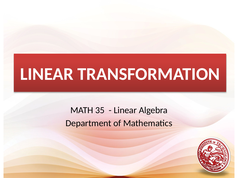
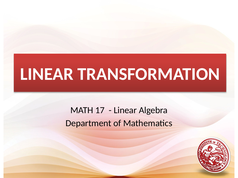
35: 35 -> 17
